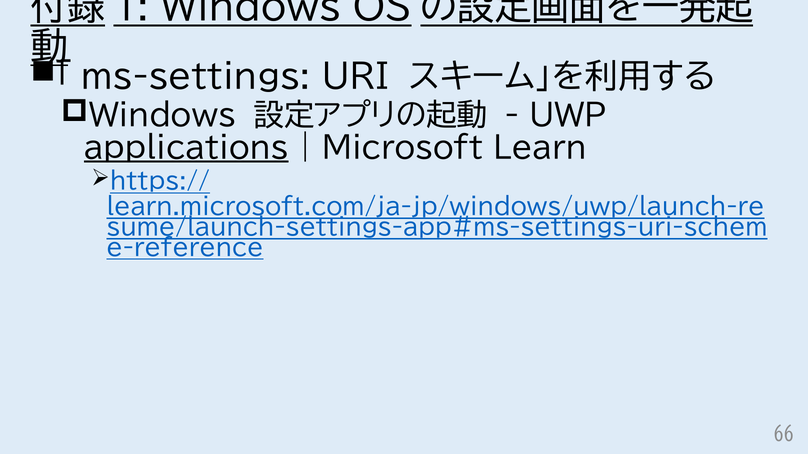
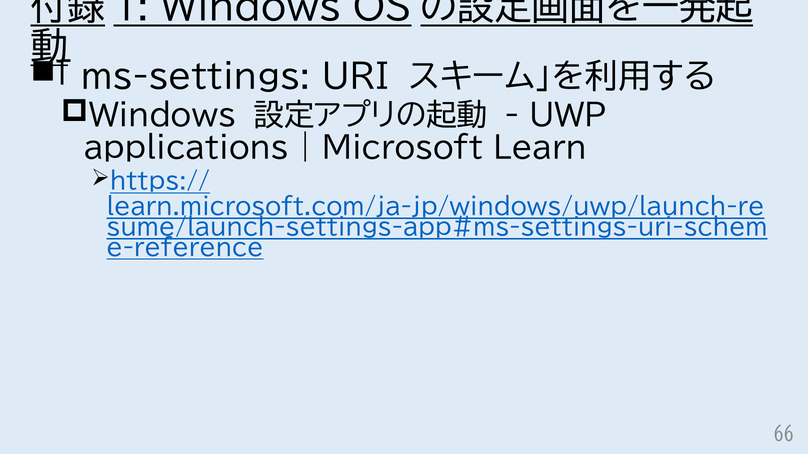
applications underline: present -> none
